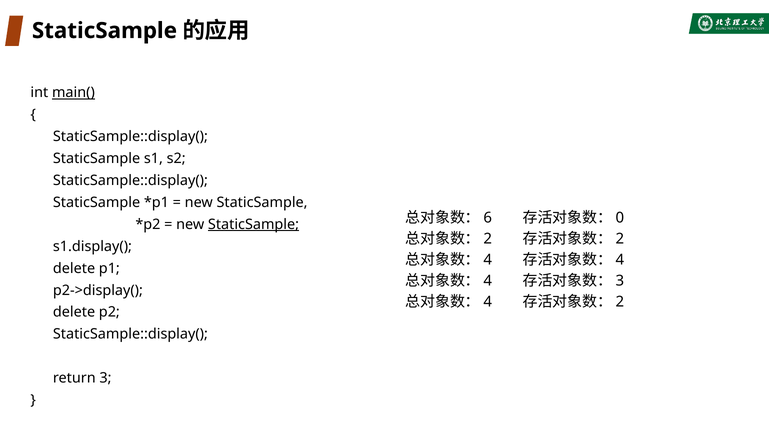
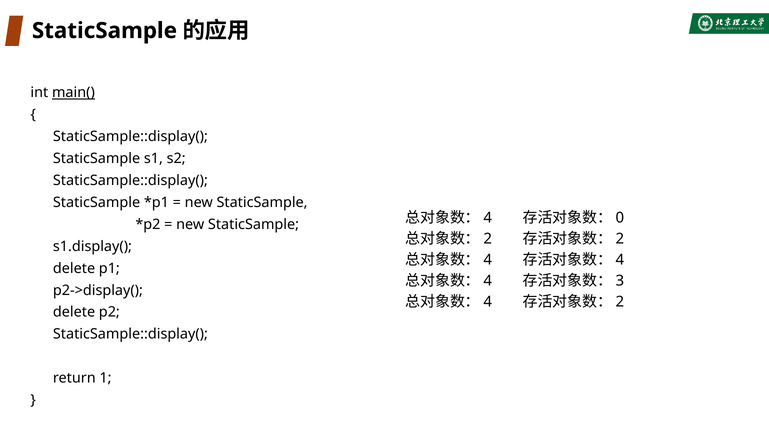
6 at (488, 218): 6 -> 4
StaticSample at (254, 225) underline: present -> none
return 3: 3 -> 1
